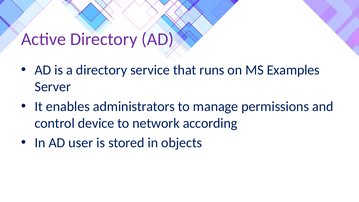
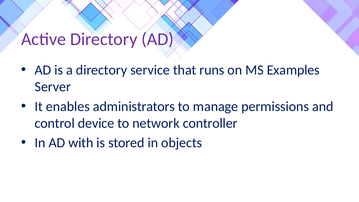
according: according -> controller
user: user -> with
